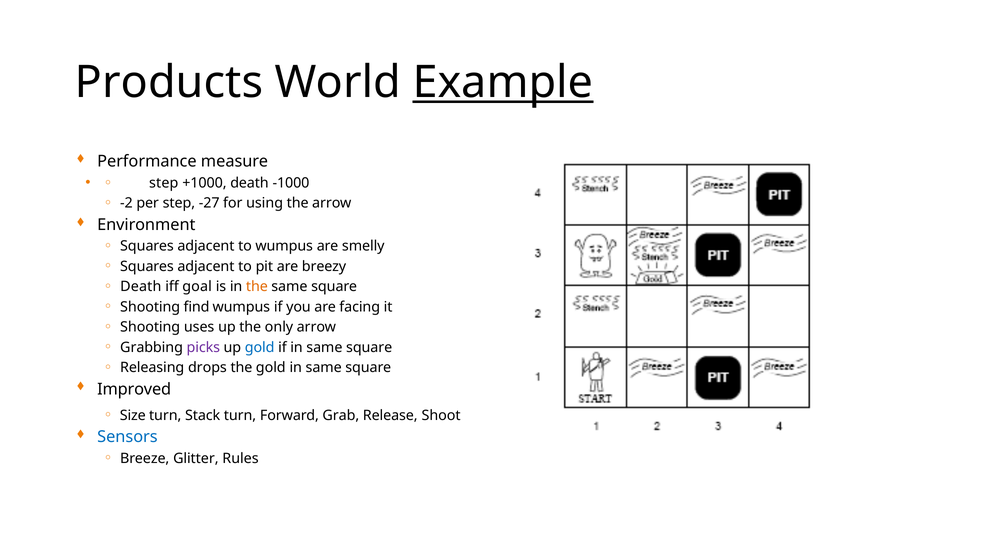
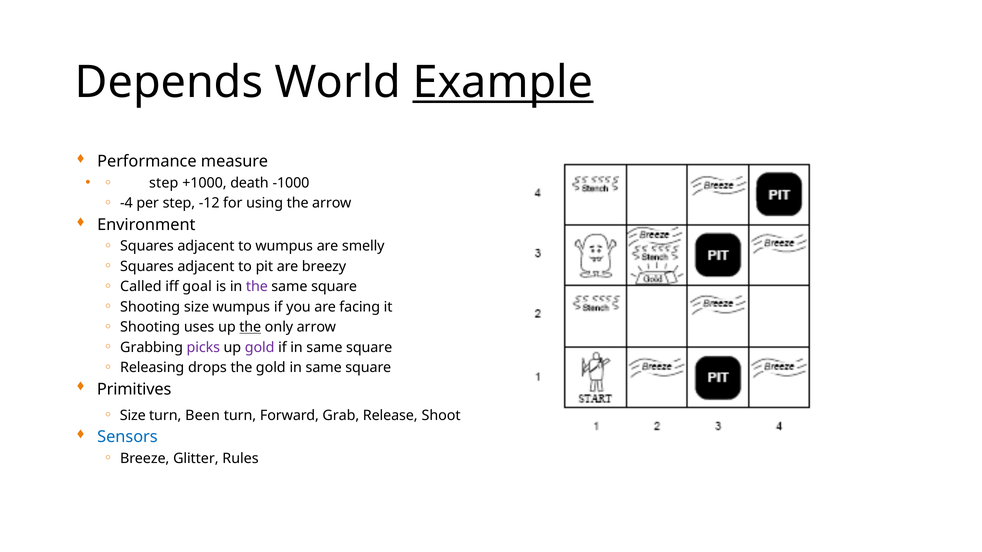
Products: Products -> Depends
-2: -2 -> -4
-27: -27 -> -12
Death at (141, 287): Death -> Called
the at (257, 287) colour: orange -> purple
Shooting find: find -> size
the at (250, 327) underline: none -> present
gold at (260, 348) colour: blue -> purple
Improved: Improved -> Primitives
Stack: Stack -> Been
